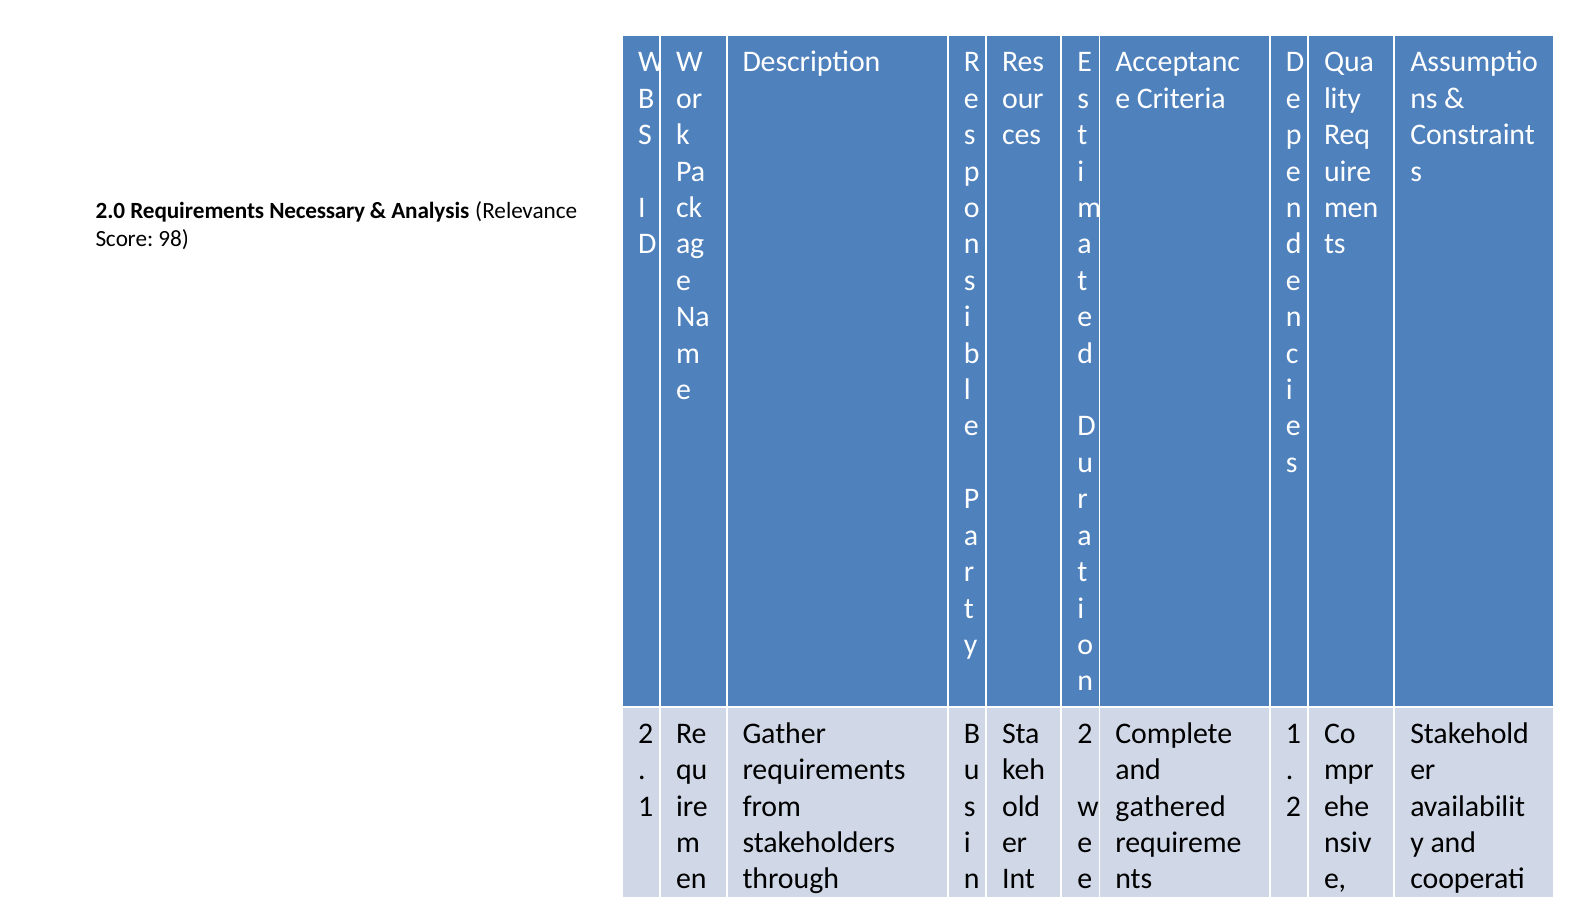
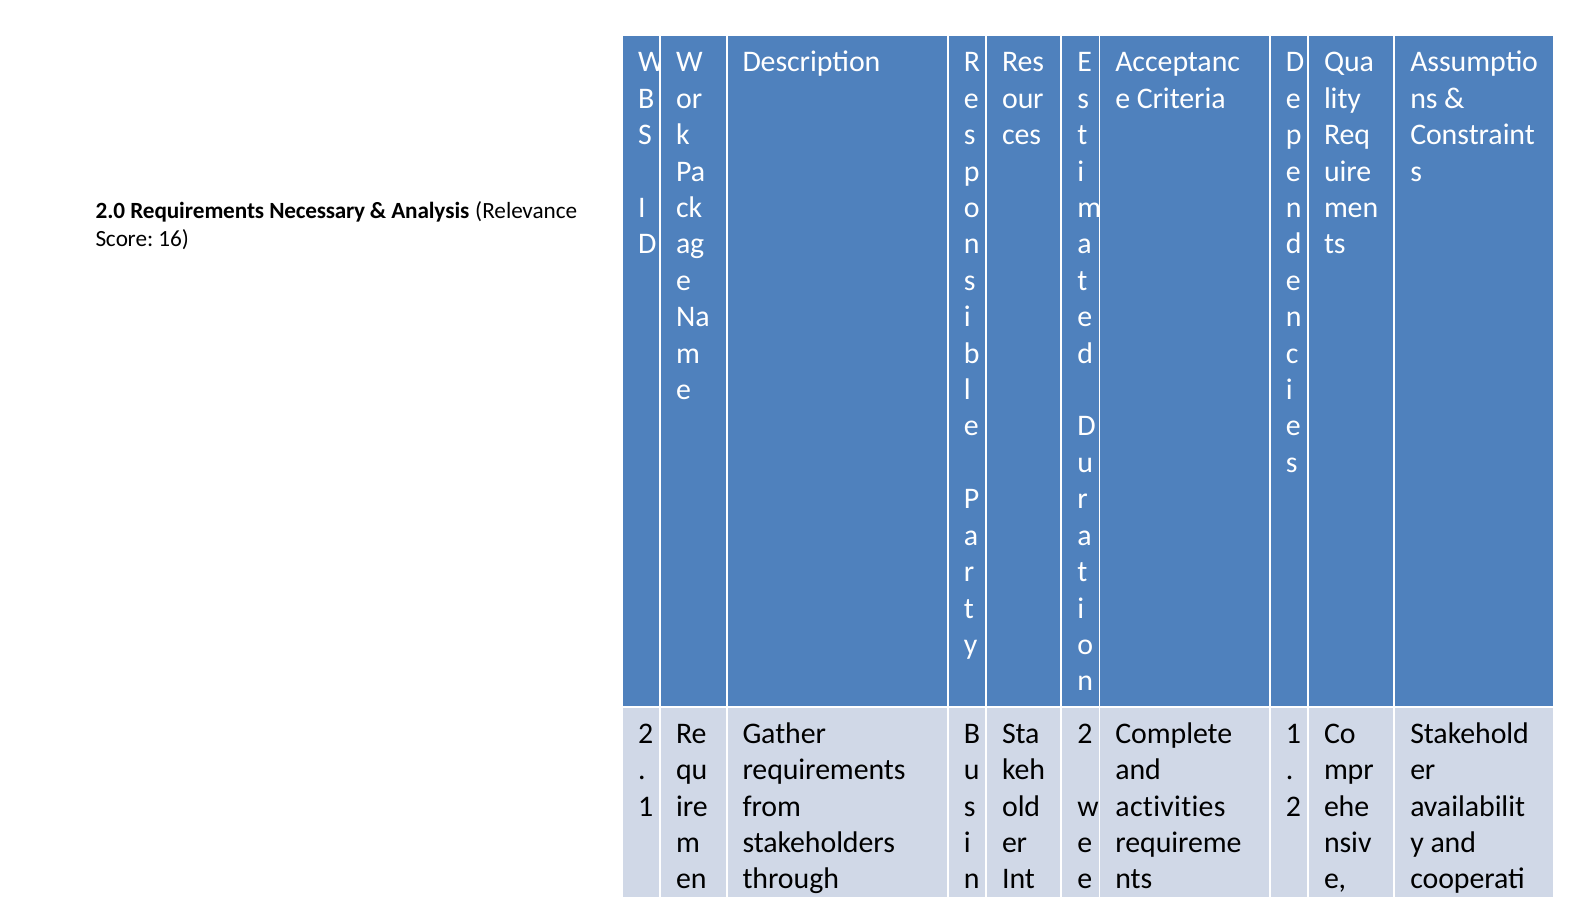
98: 98 -> 16
gathered at (1171, 806): gathered -> activities
